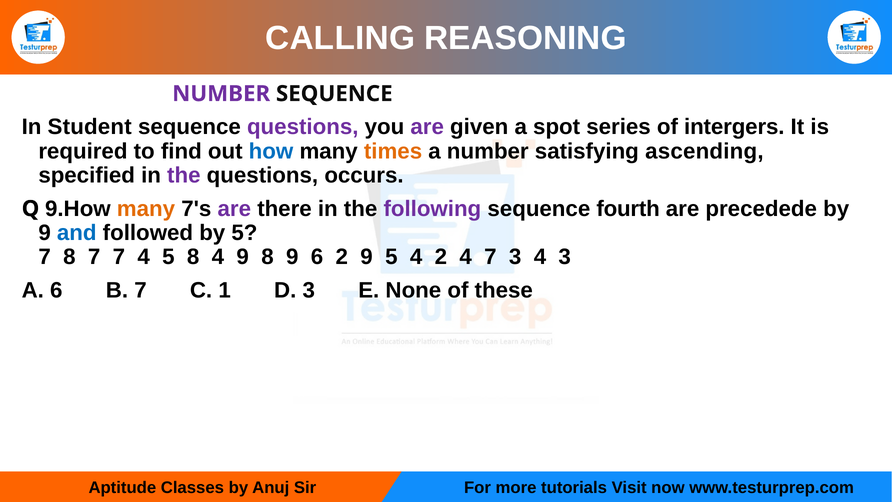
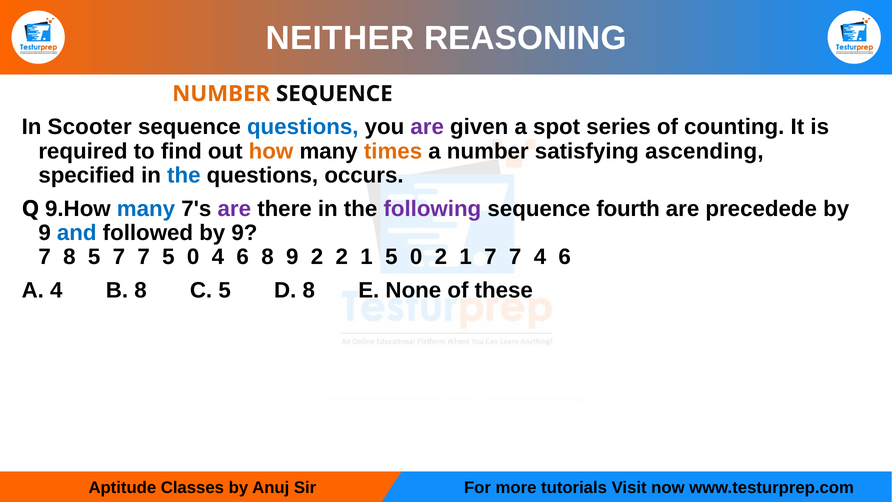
CALLING: CALLING -> NEITHER
NUMBER at (221, 94) colour: purple -> orange
Student: Student -> Scooter
questions at (303, 127) colour: purple -> blue
intergers: intergers -> counting
how colour: blue -> orange
the at (184, 175) colour: purple -> blue
many at (146, 209) colour: orange -> blue
followed by 5: 5 -> 9
8 7: 7 -> 5
4 at (144, 257): 4 -> 7
8 at (193, 257): 8 -> 0
9 at (243, 257): 9 -> 6
9 6: 6 -> 2
9 at (367, 257): 9 -> 1
4 at (416, 257): 4 -> 0
4 at (466, 257): 4 -> 1
3 at (515, 257): 3 -> 7
3 at (565, 257): 3 -> 6
A 6: 6 -> 4
B 7: 7 -> 8
C 1: 1 -> 5
D 3: 3 -> 8
